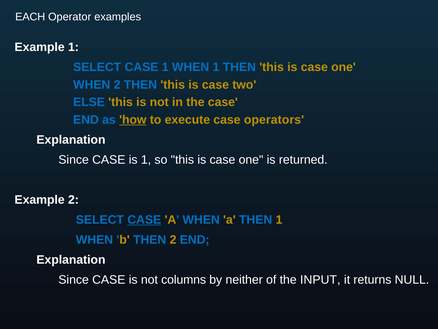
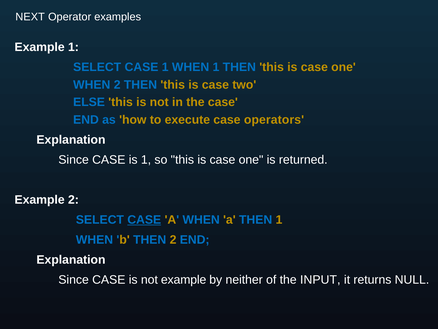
EACH: EACH -> NEXT
how underline: present -> none
not columns: columns -> example
